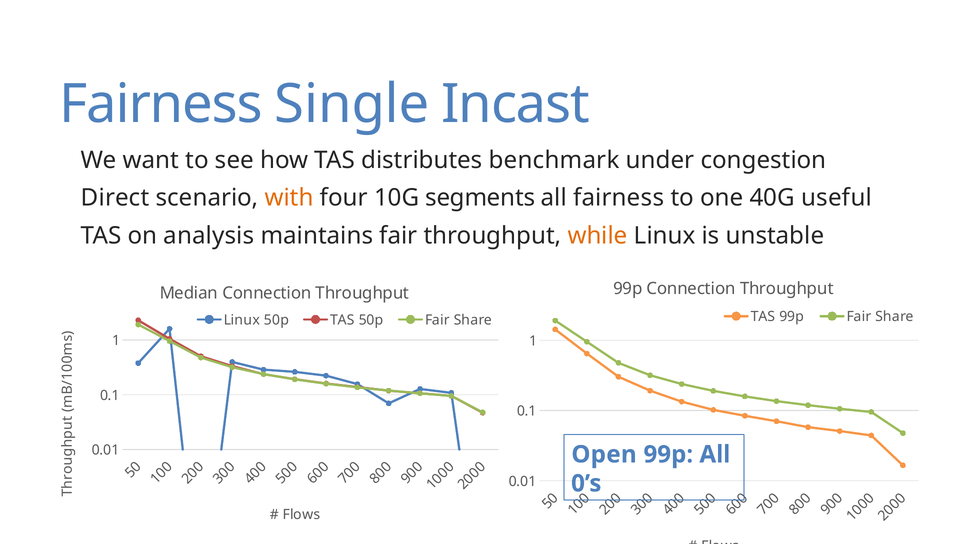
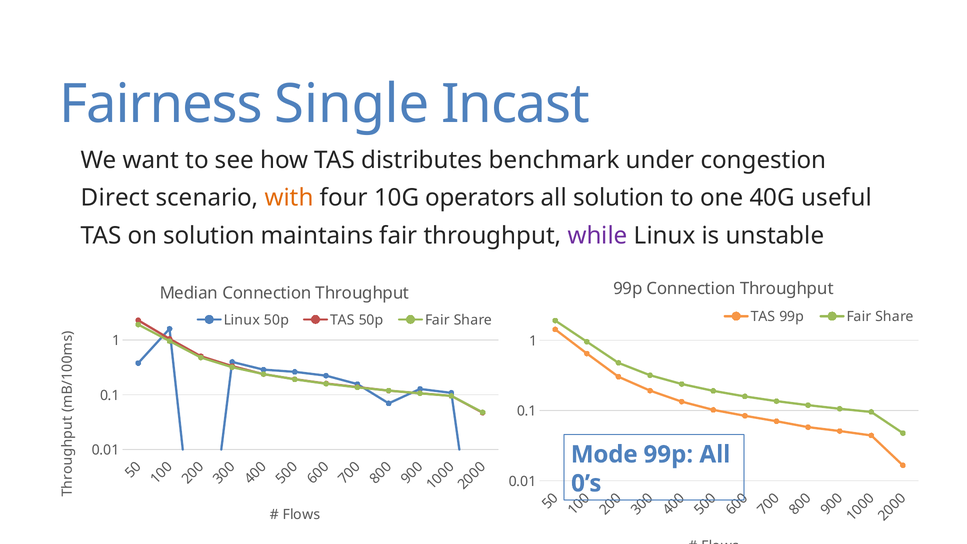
segments: segments -> operators
all fairness: fairness -> solution
on analysis: analysis -> solution
while colour: orange -> purple
Open: Open -> Mode
